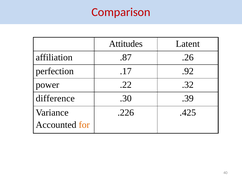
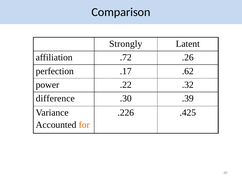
Comparison colour: red -> black
Attitudes: Attitudes -> Strongly
.87: .87 -> .72
.92: .92 -> .62
